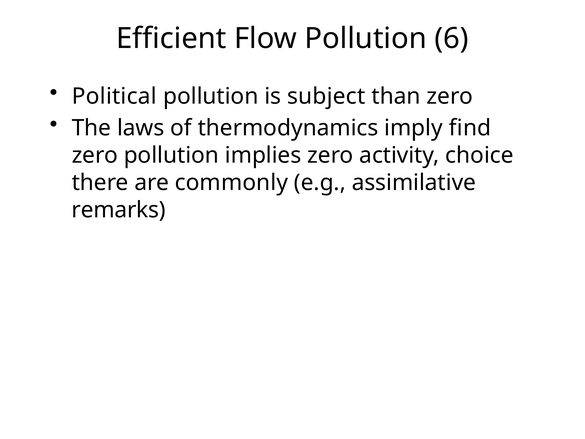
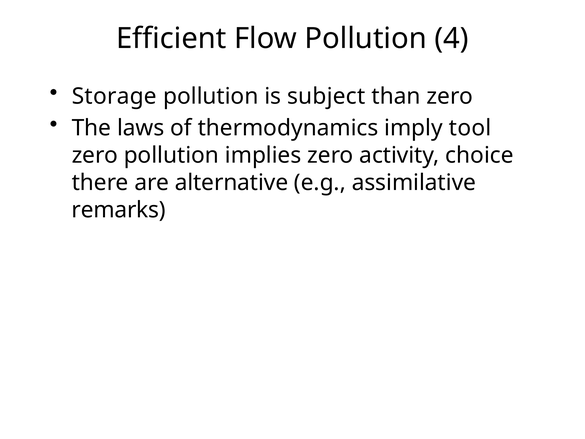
6: 6 -> 4
Political: Political -> Storage
find: find -> tool
commonly: commonly -> alternative
